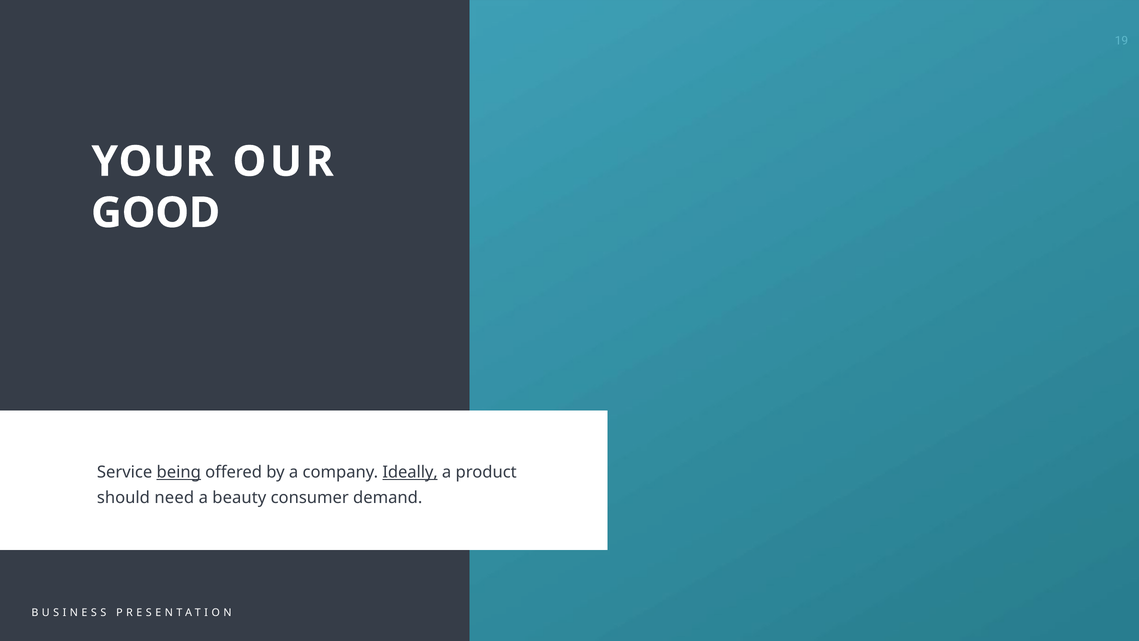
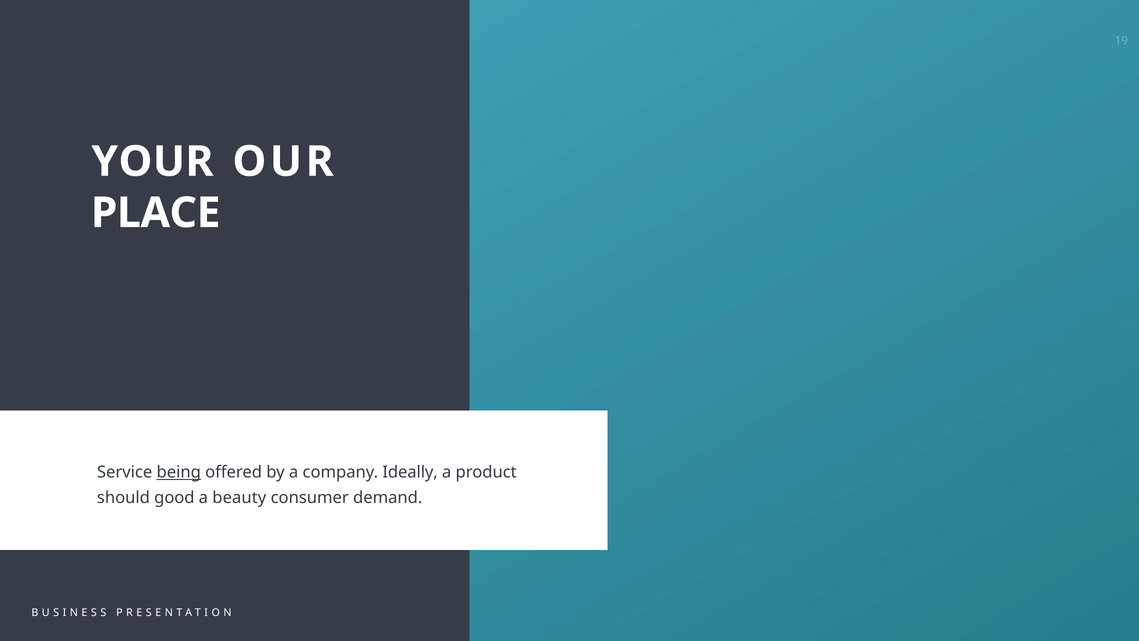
GOOD: GOOD -> PLACE
Ideally underline: present -> none
need: need -> good
